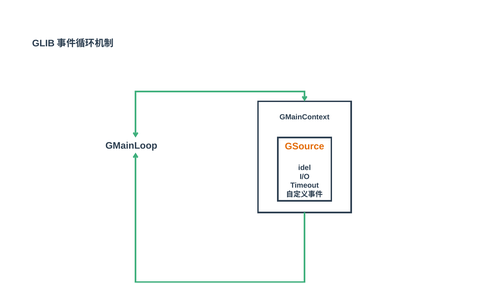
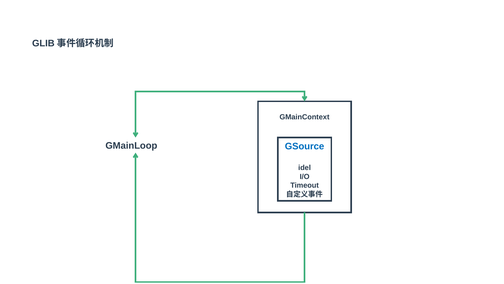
GSource colour: orange -> blue
